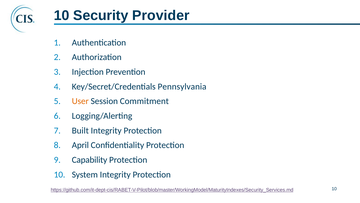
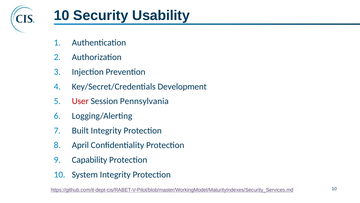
Provider: Provider -> Usability
Pennsylvania: Pennsylvania -> Development
User colour: orange -> red
Commitment: Commitment -> Pennsylvania
